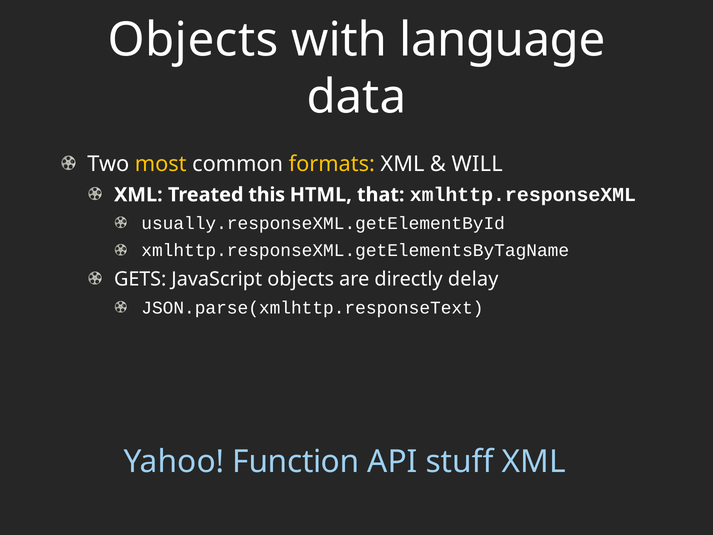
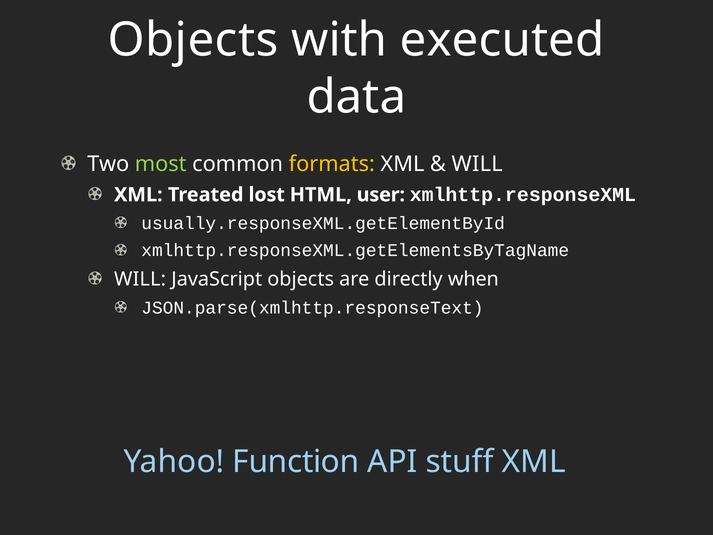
language: language -> executed
most colour: yellow -> light green
this: this -> lost
that: that -> user
GETS at (140, 279): GETS -> WILL
delay: delay -> when
